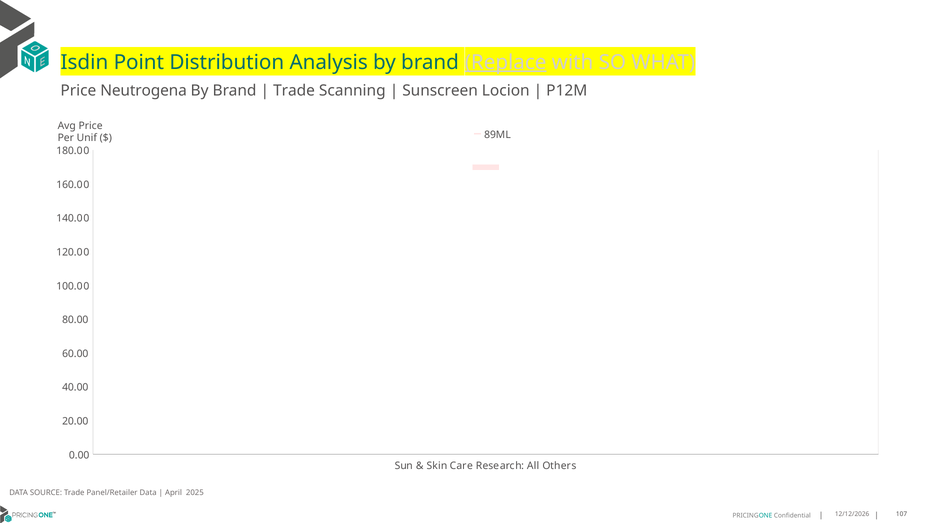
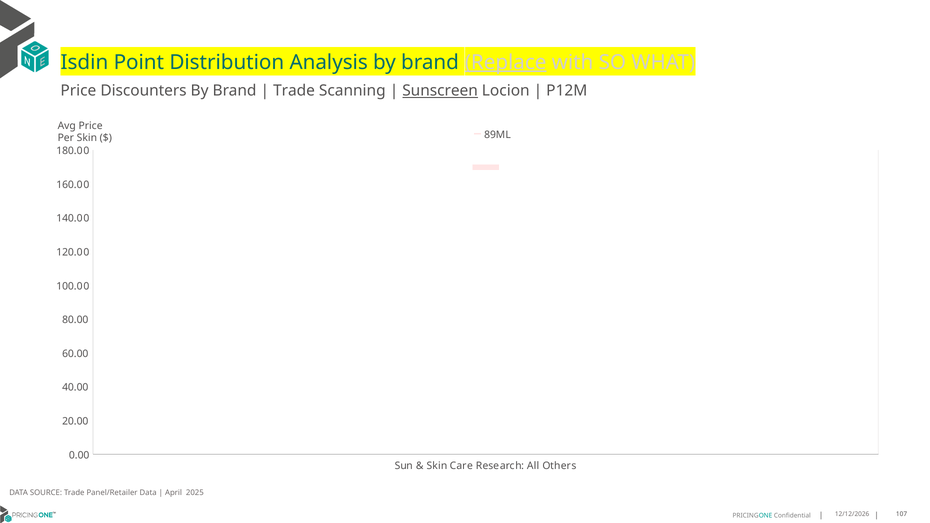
Neutrogena: Neutrogena -> Discounters
Sunscreen underline: none -> present
Per Unif: Unif -> Skin
